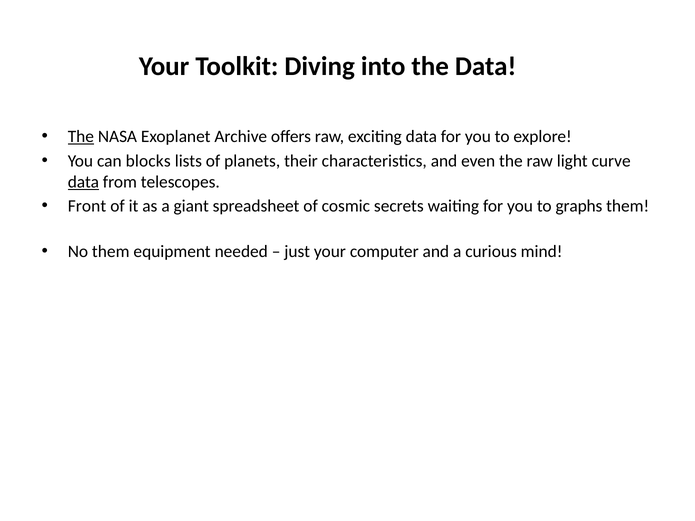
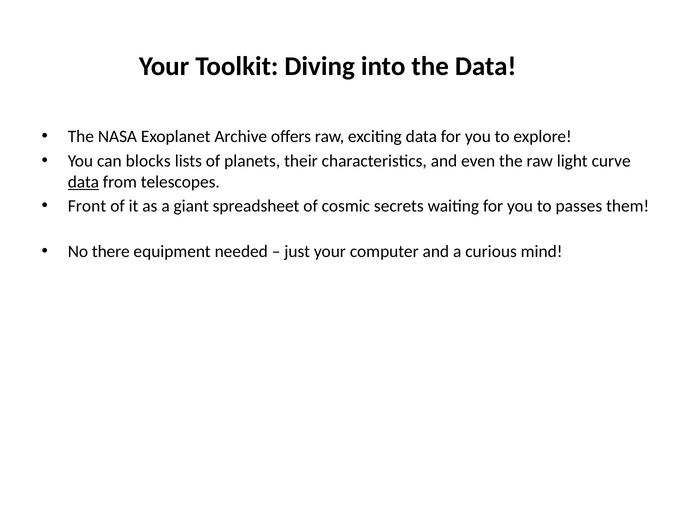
The at (81, 137) underline: present -> none
graphs: graphs -> passes
No them: them -> there
